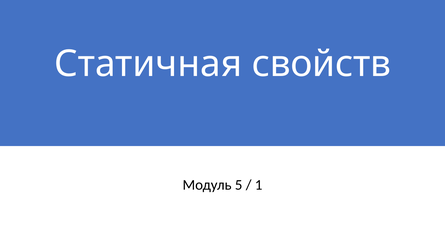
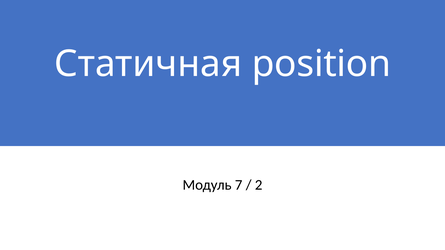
свойств: свойств -> position
5: 5 -> 7
1: 1 -> 2
